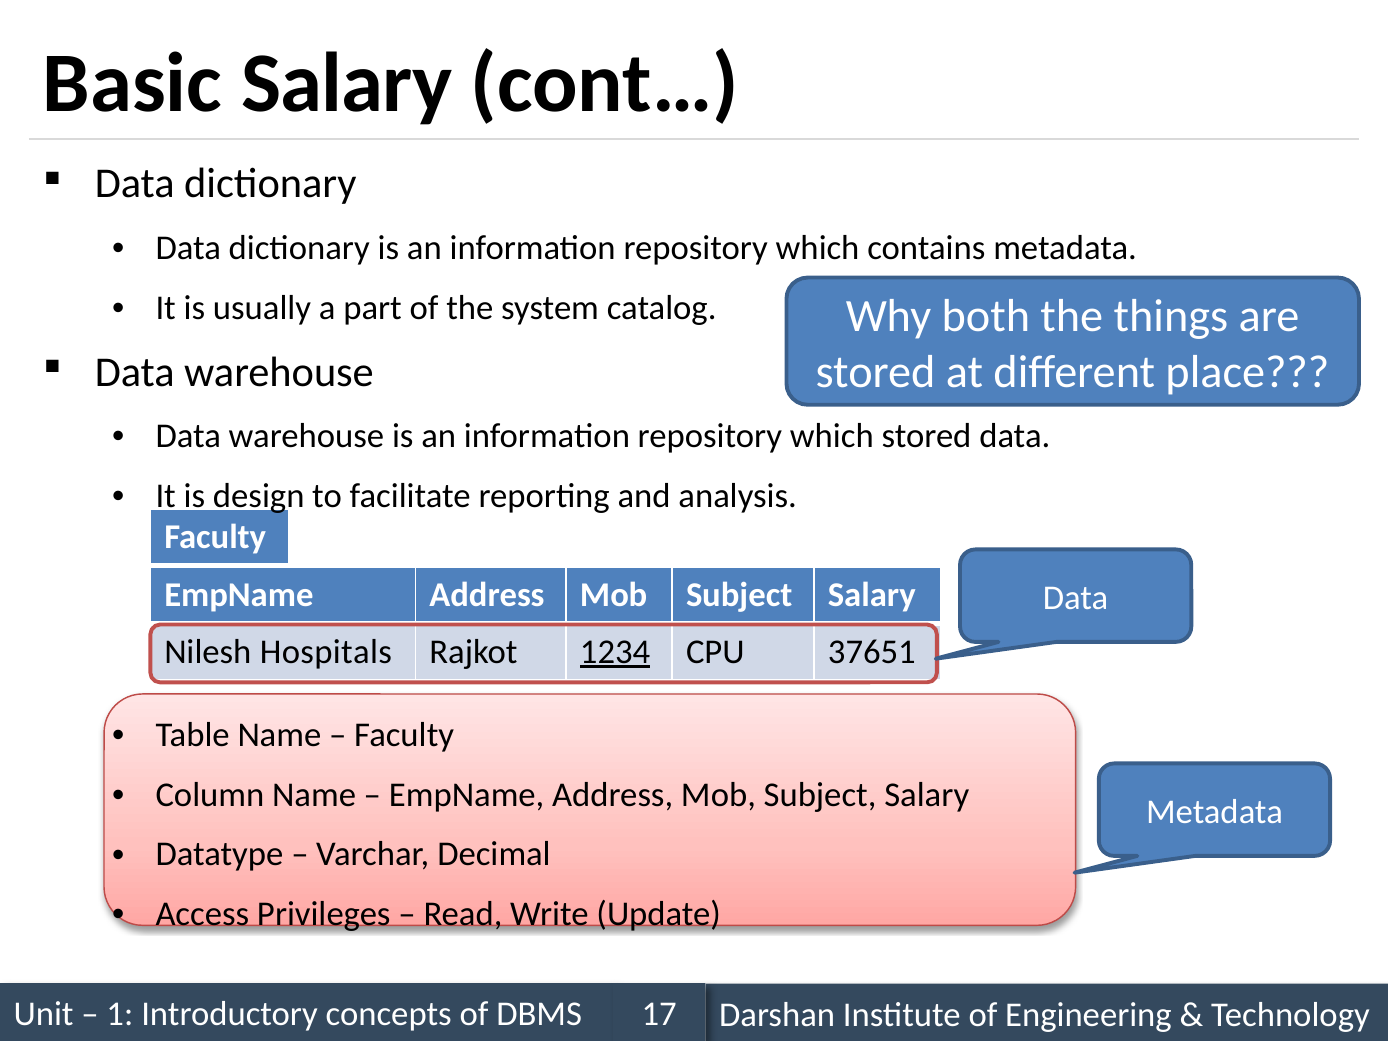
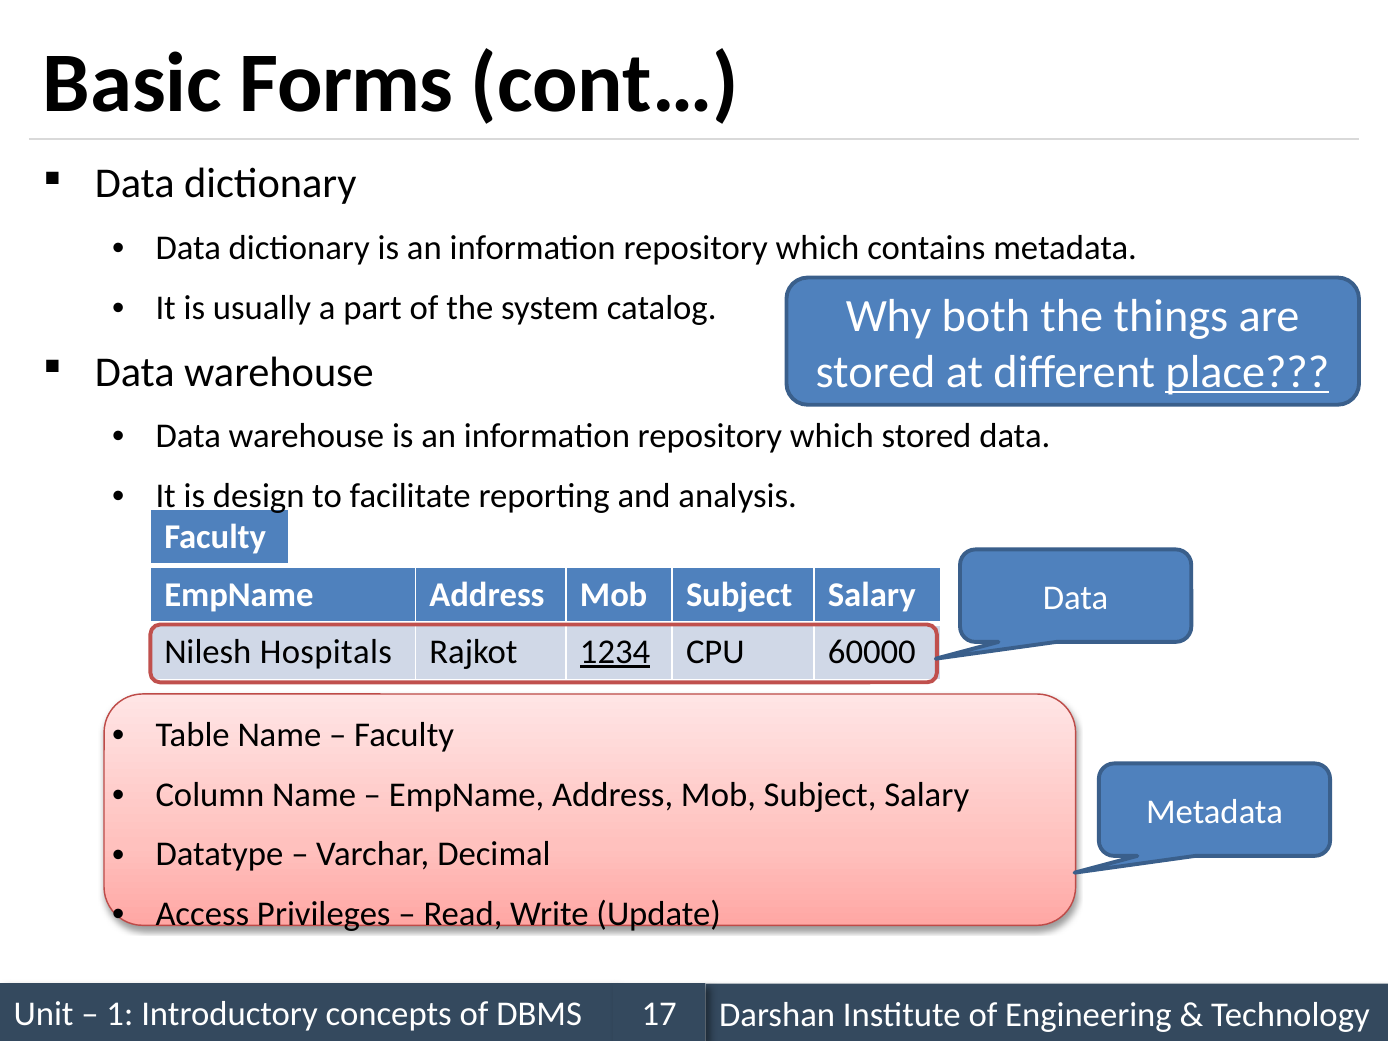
Basic Salary: Salary -> Forms
place underline: none -> present
37651: 37651 -> 60000
